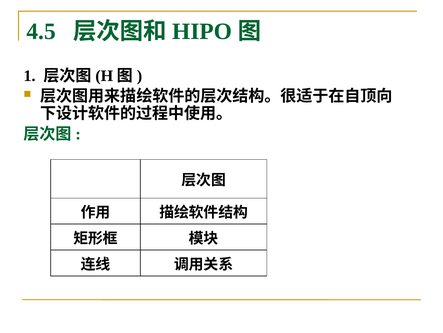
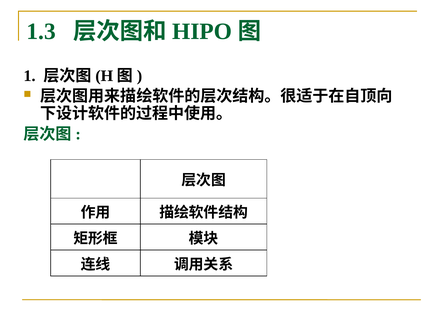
4.5: 4.5 -> 1.3
